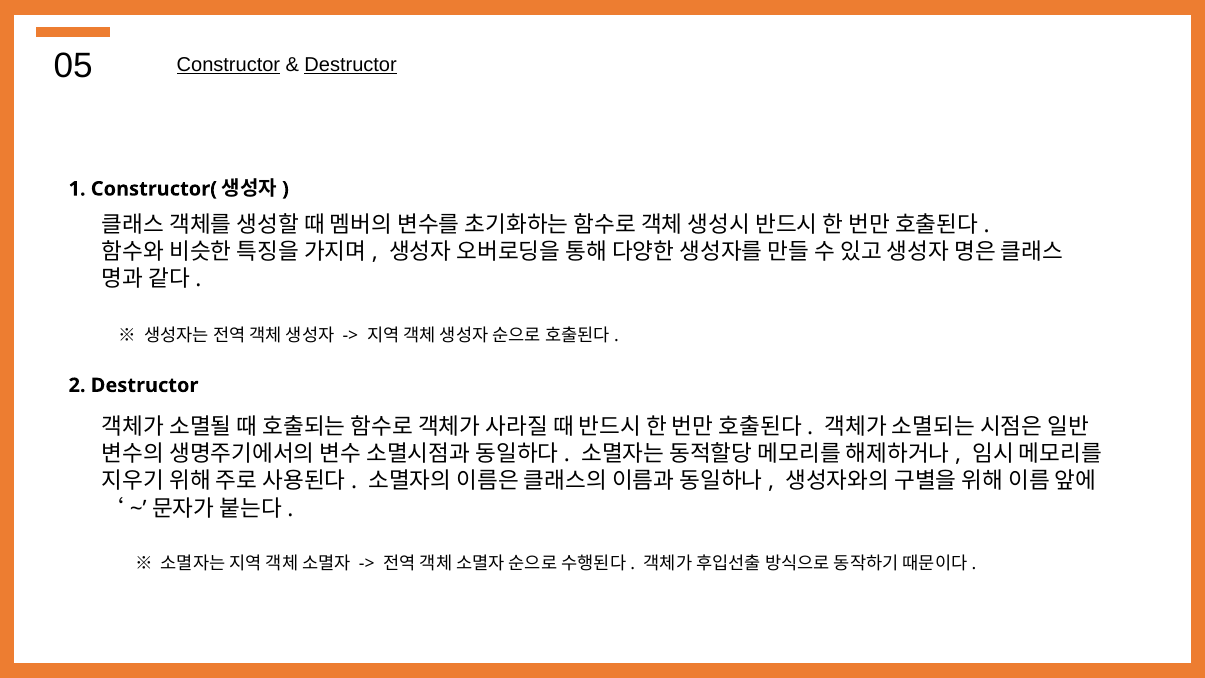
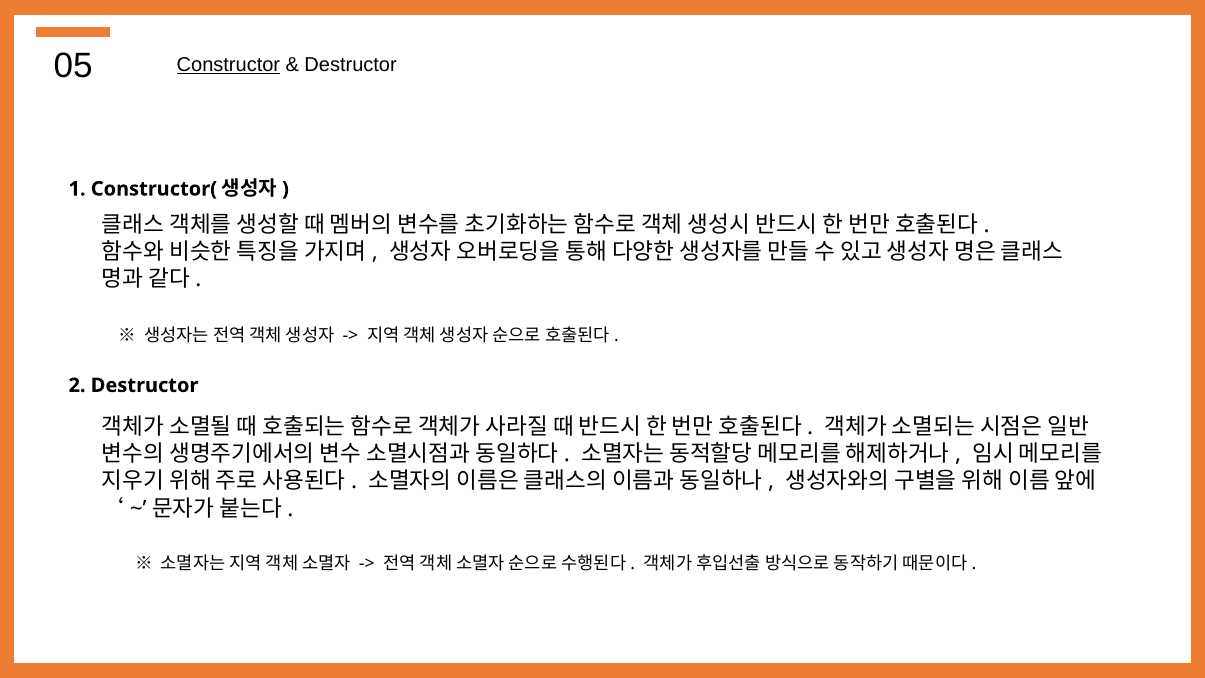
Destructor at (351, 65) underline: present -> none
